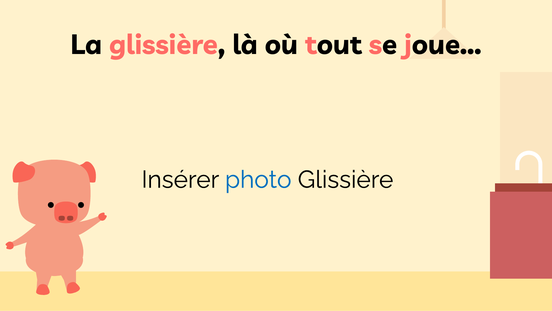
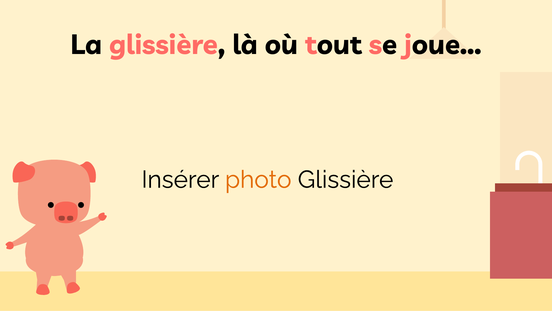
photo colour: blue -> orange
